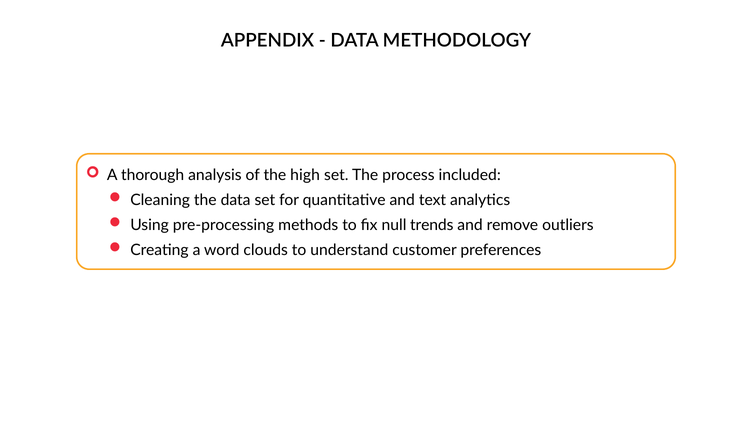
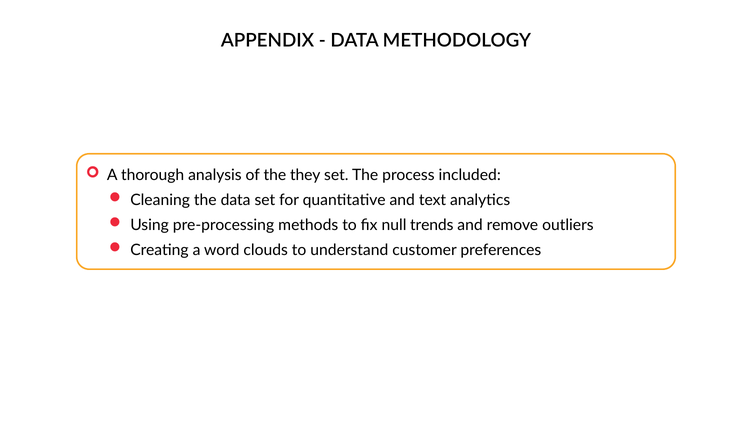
high: high -> they
